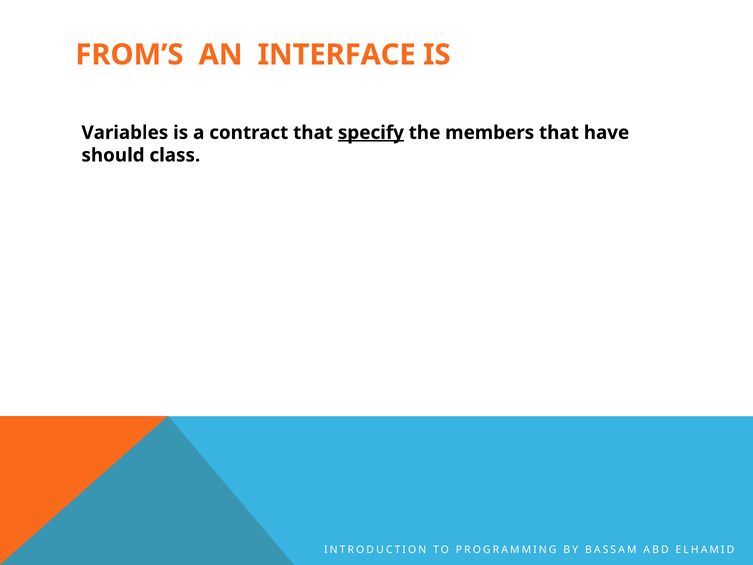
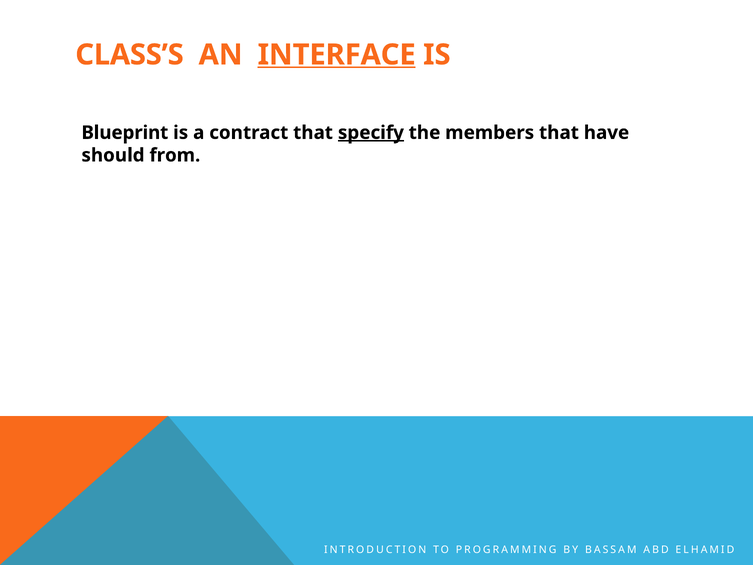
FROM’S: FROM’S -> CLASS’S
INTERFACE underline: none -> present
Variables: Variables -> Blueprint
class: class -> from
